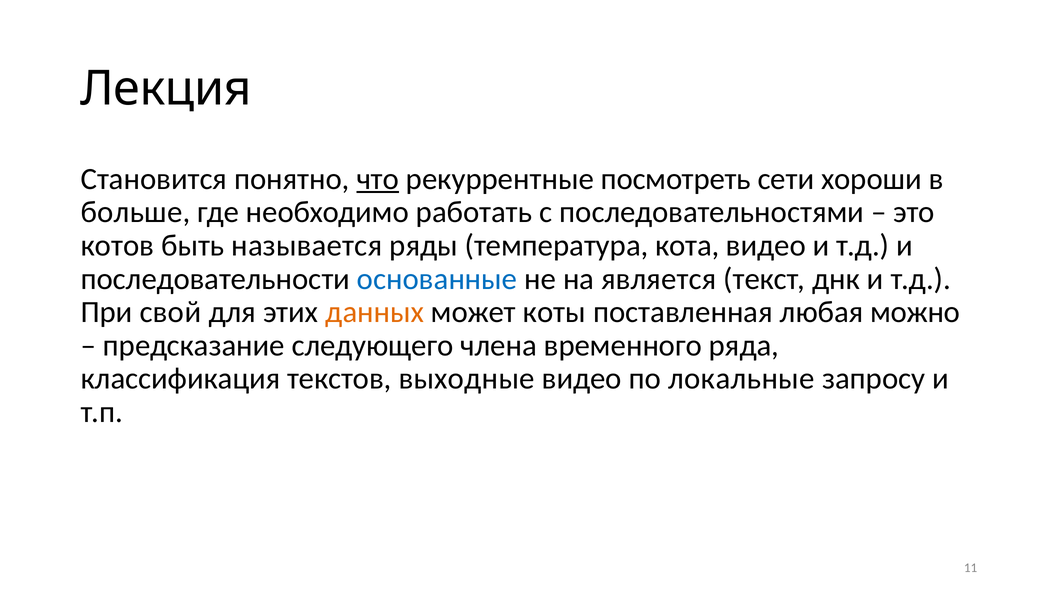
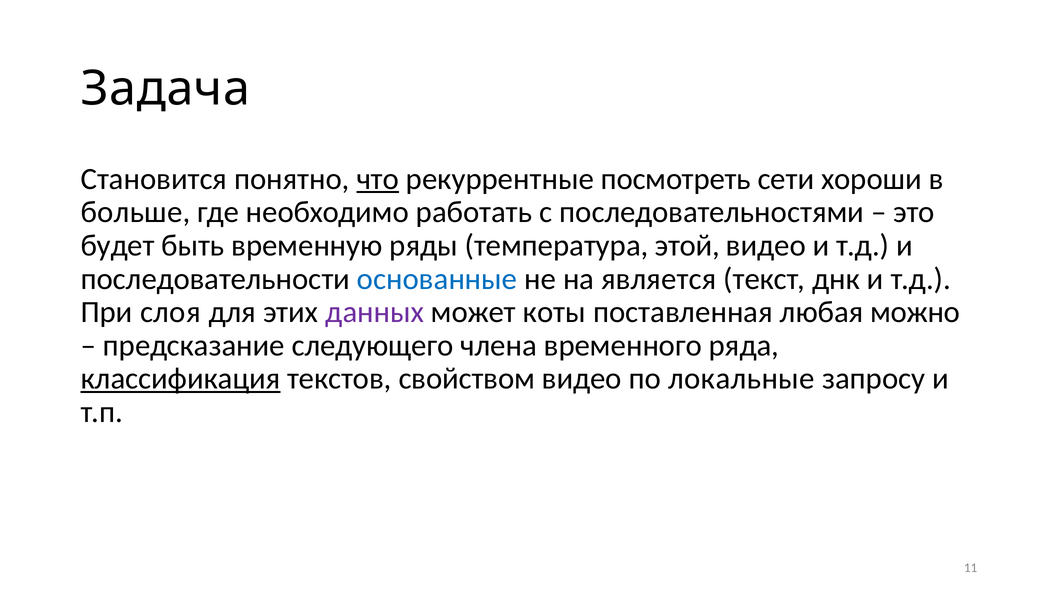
Лекция: Лекция -> Задача
котов: котов -> будет
называется: называется -> временную
кота: кота -> этой
свой: свой -> слоя
данных colour: orange -> purple
классификация underline: none -> present
выходные: выходные -> свойством
